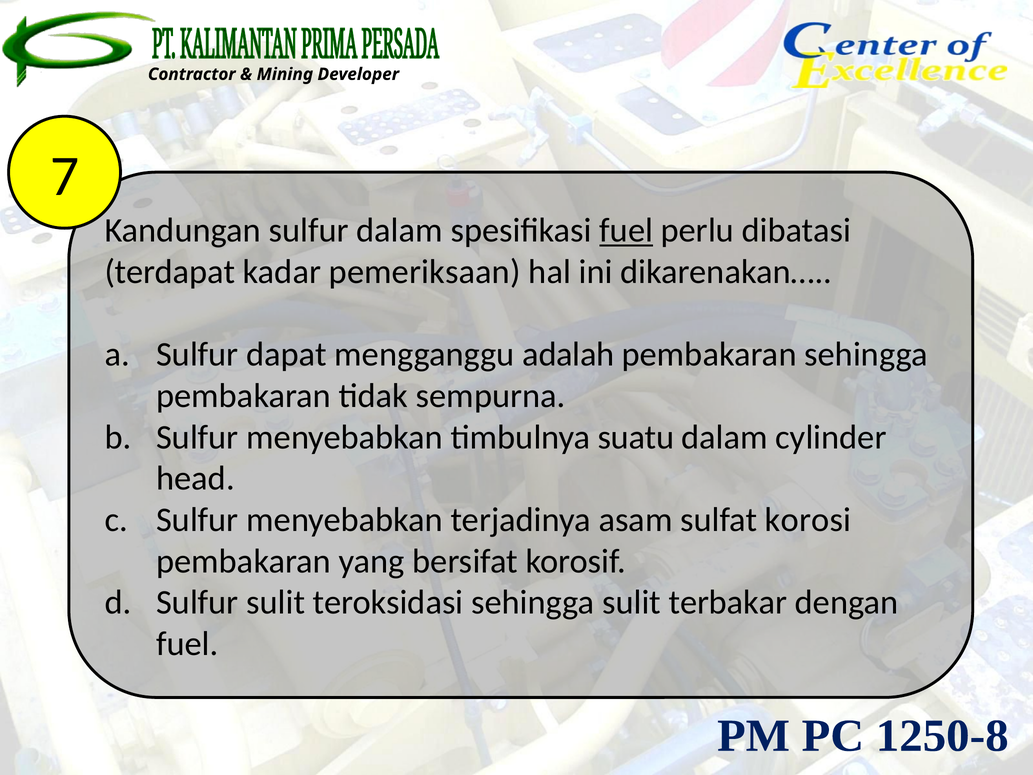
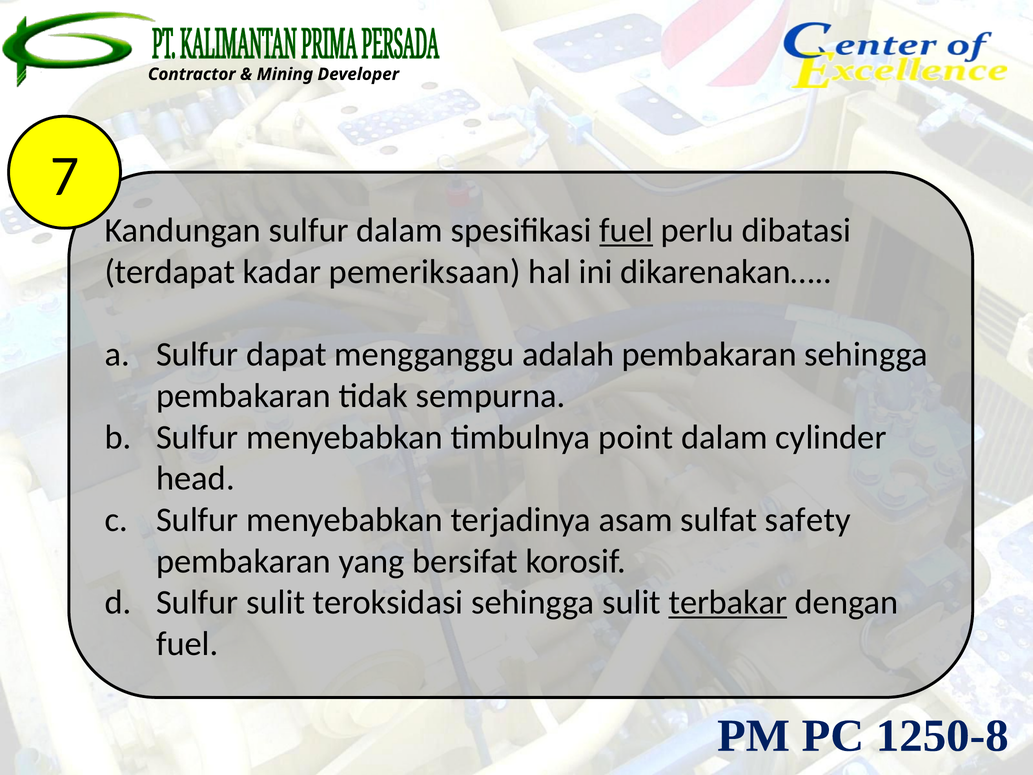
suatu: suatu -> point
korosi: korosi -> safety
terbakar underline: none -> present
